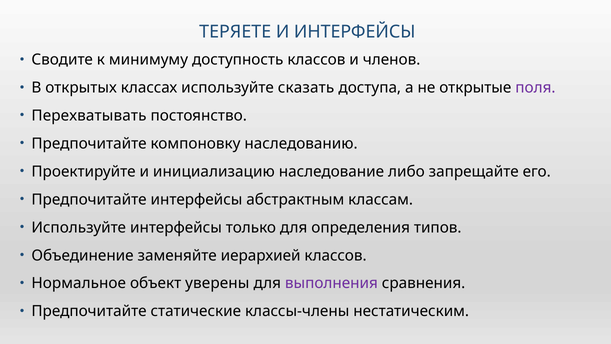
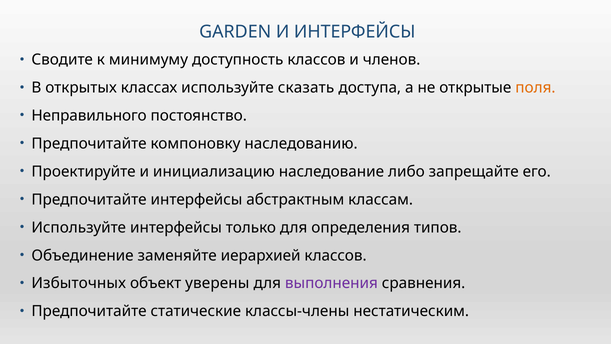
ТЕРЯЕТЕ: ТЕРЯЕТЕ -> GARDEN
поля colour: purple -> orange
Перехватывать: Перехватывать -> Неправильного
Нормальное: Нормальное -> Избыточных
